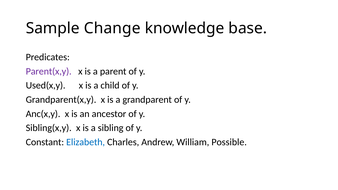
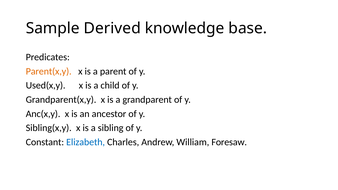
Change: Change -> Derived
Parent(x,y colour: purple -> orange
Possible: Possible -> Foresaw
